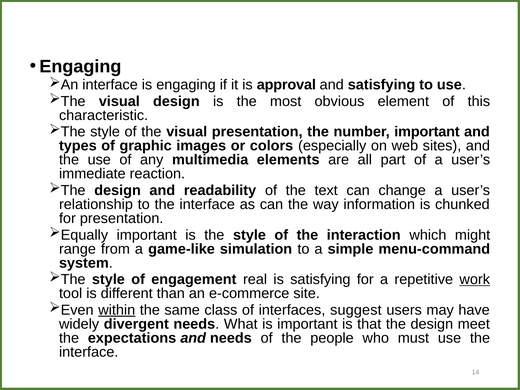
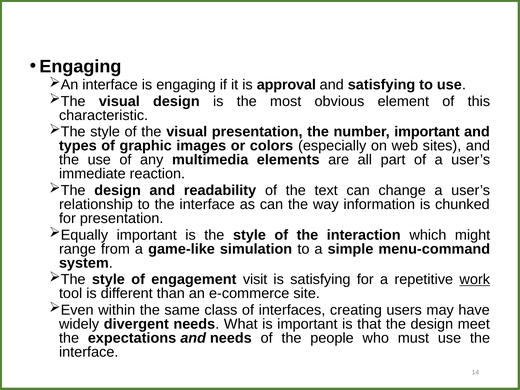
real: real -> visit
within underline: present -> none
suggest: suggest -> creating
